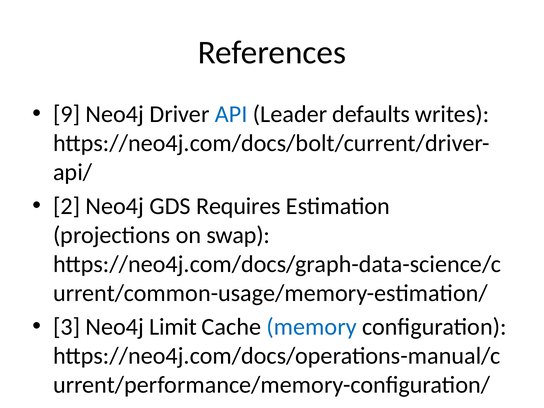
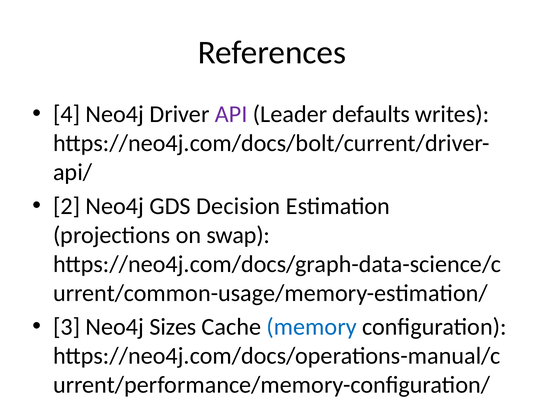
9 at (67, 114): 9 -> 4
API at (231, 114) colour: blue -> purple
Requires: Requires -> Decision
Neo4j Limit: Limit -> Sizes
